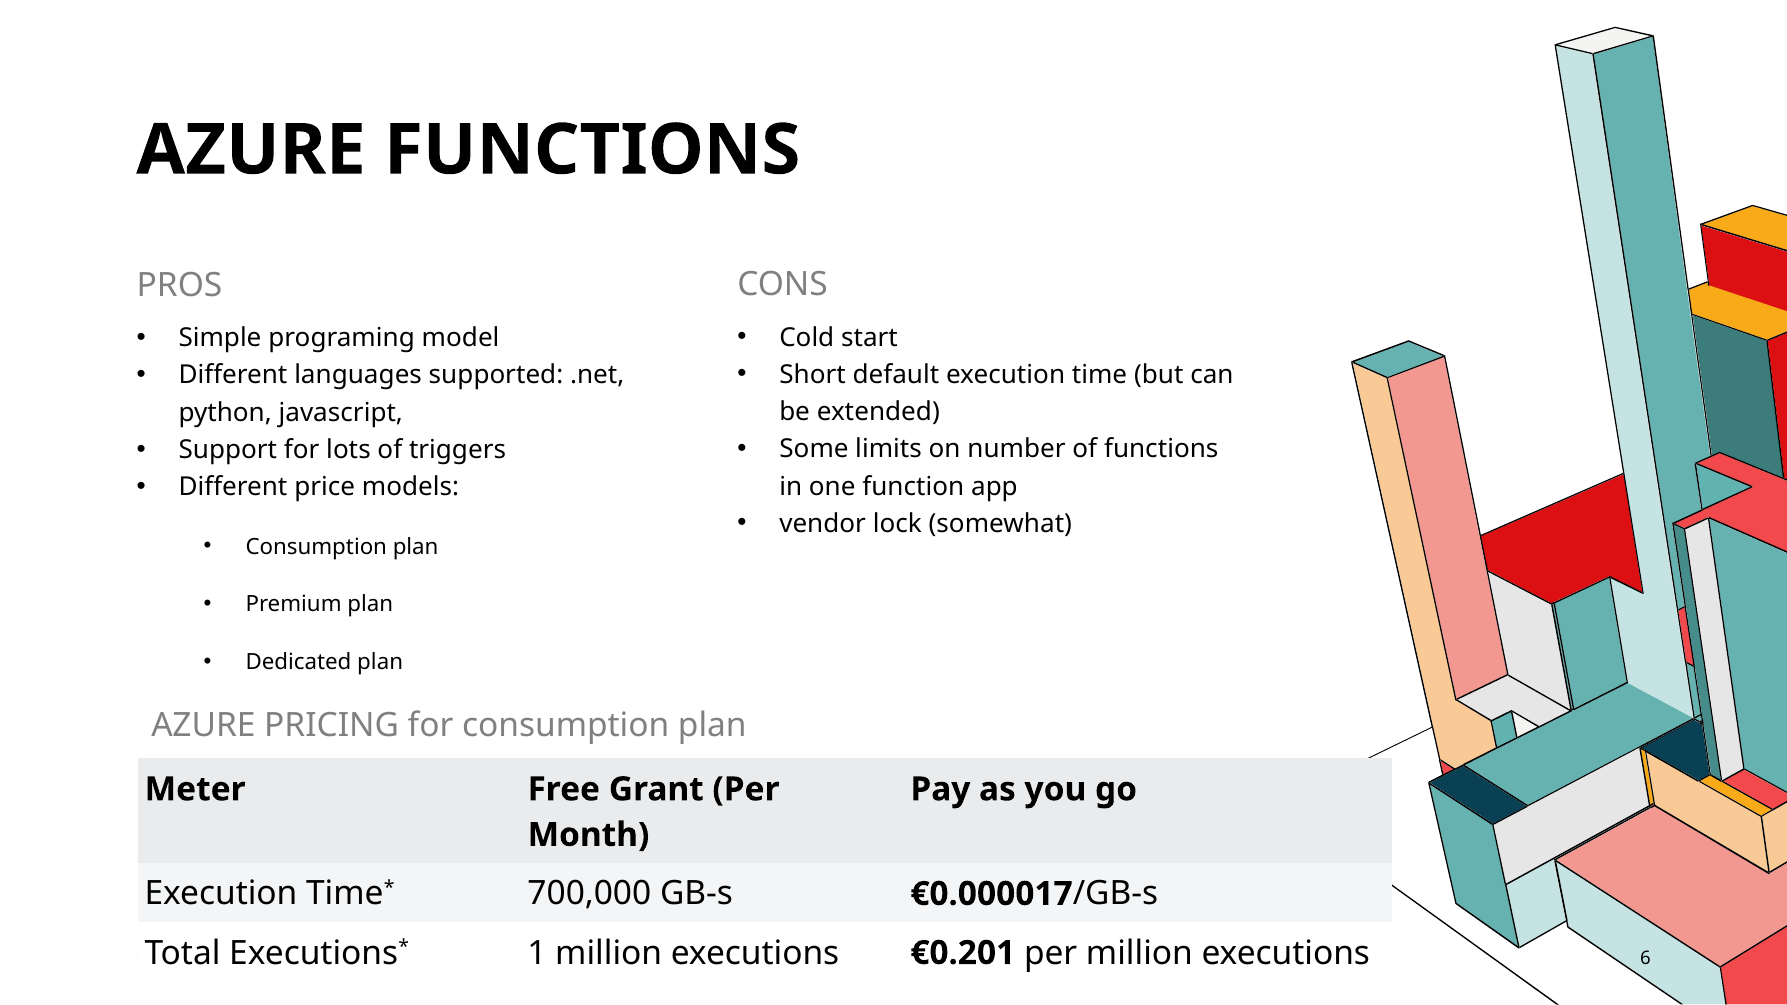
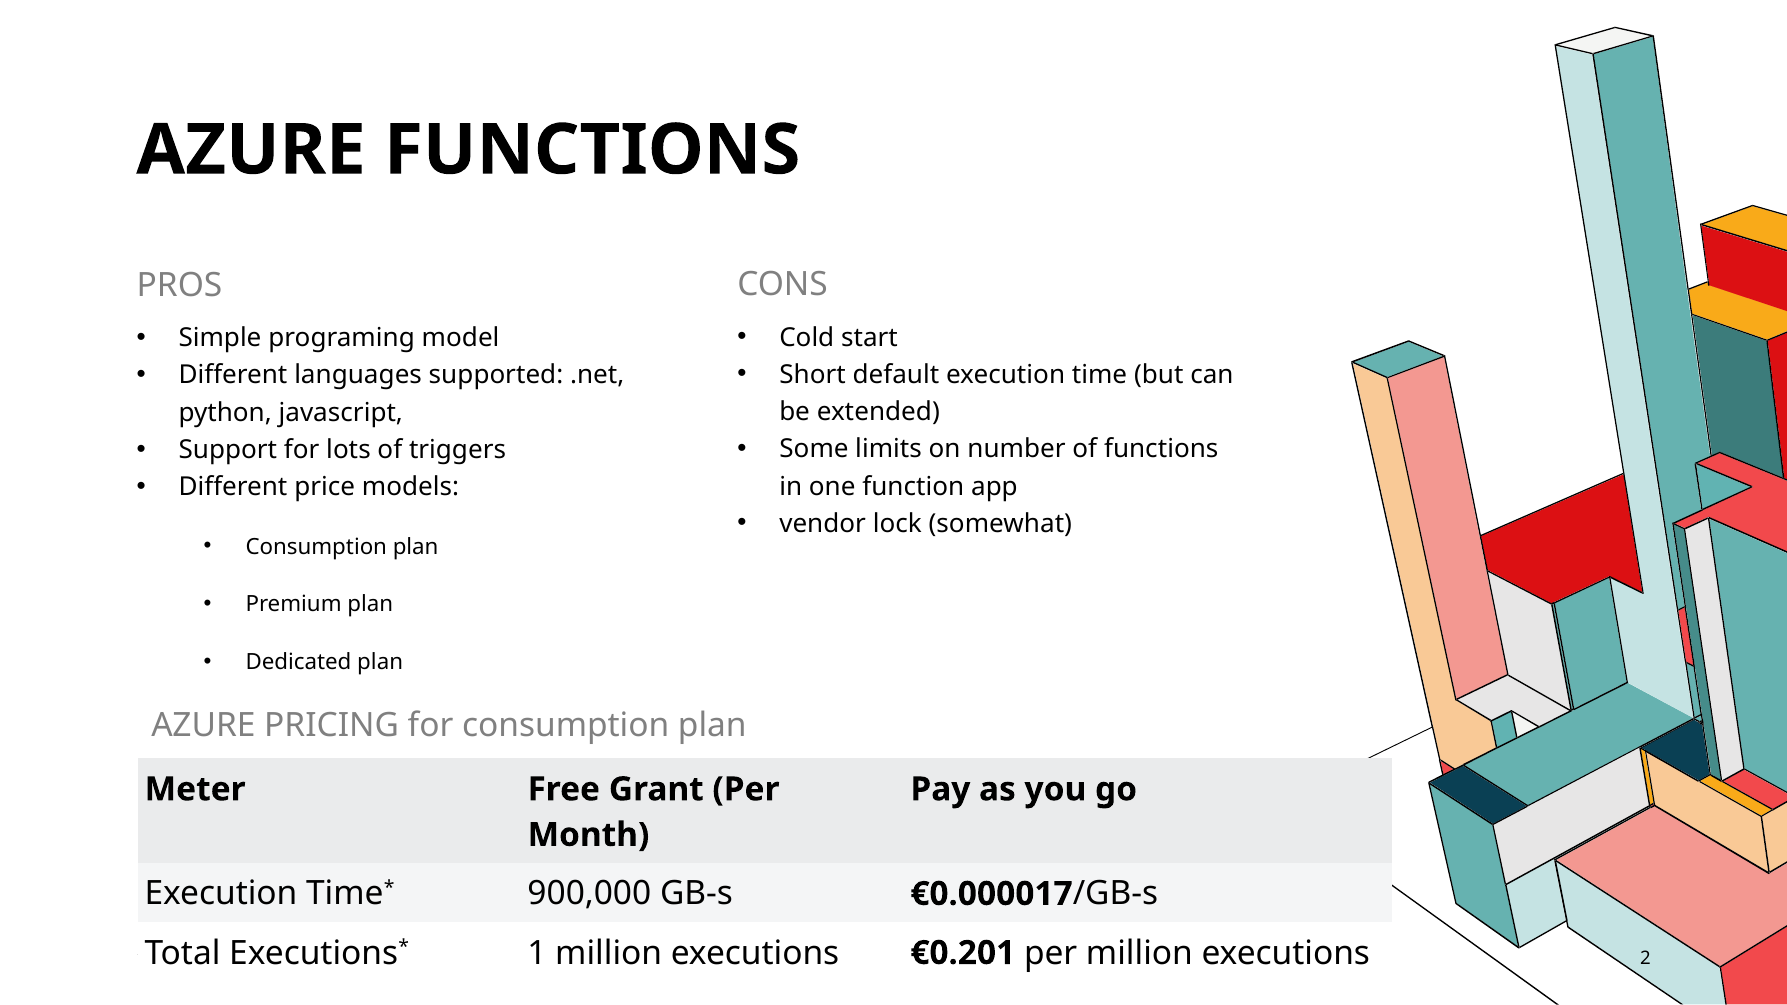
700,000: 700,000 -> 900,000
6: 6 -> 2
